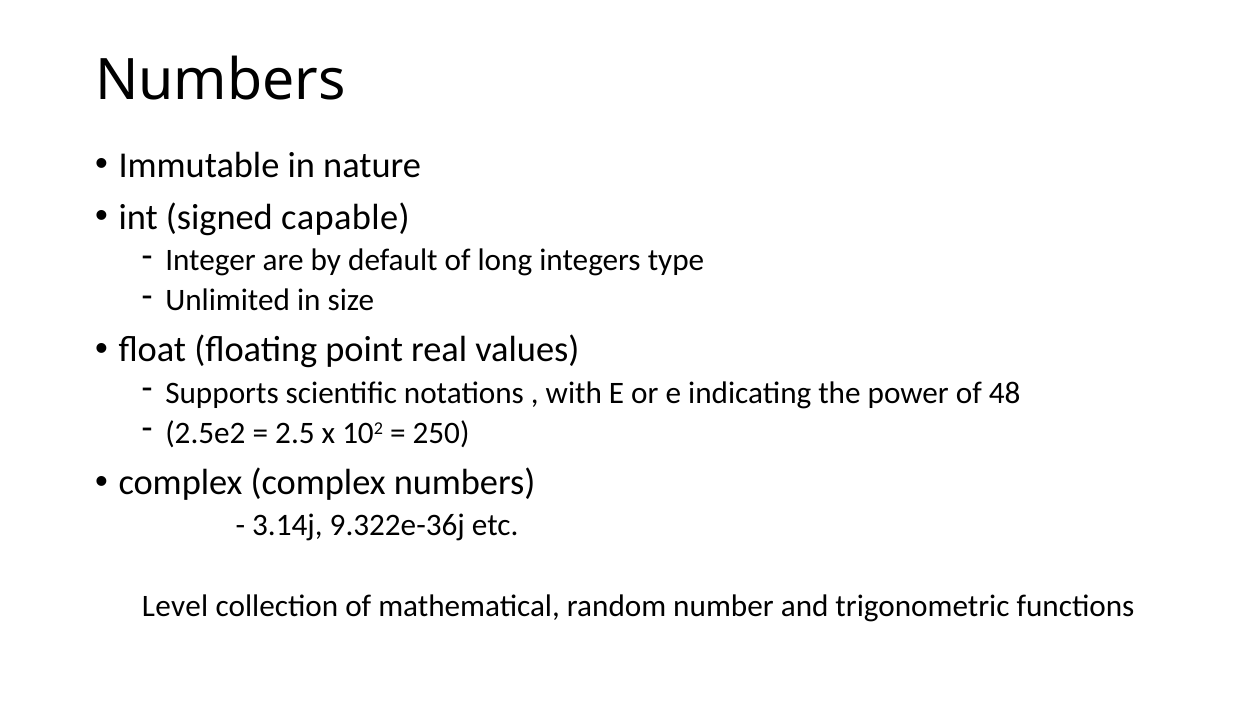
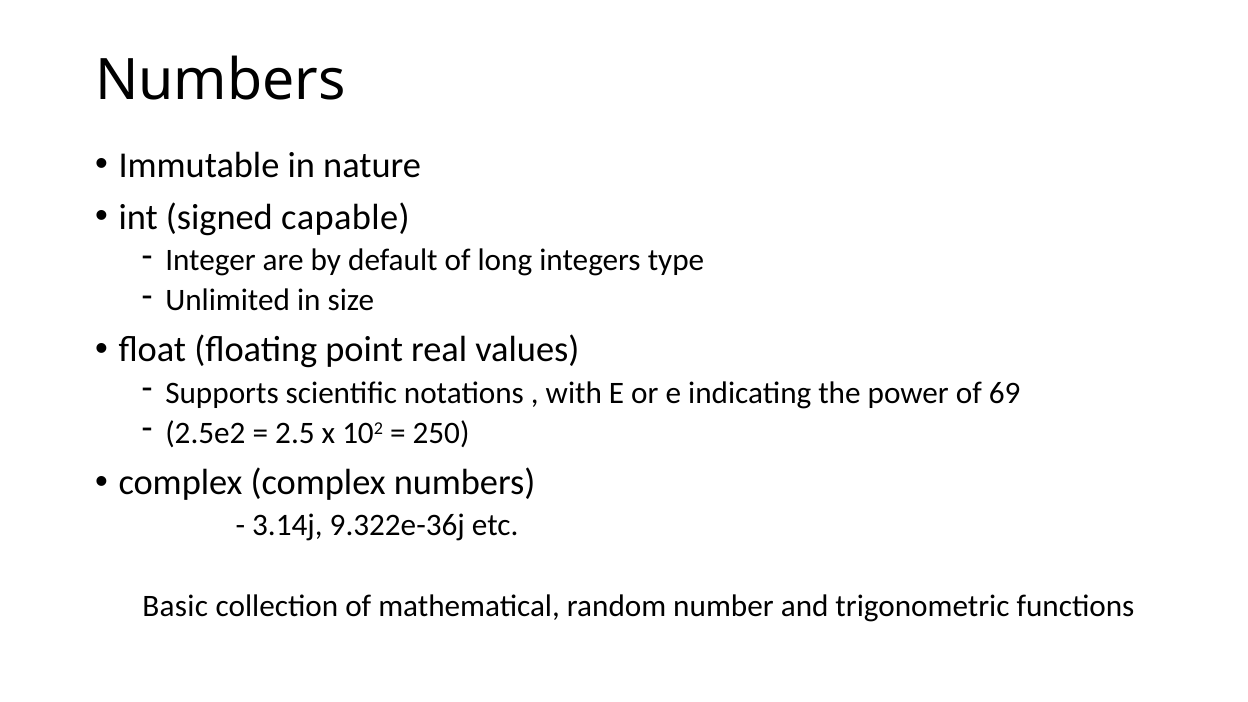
48: 48 -> 69
Level: Level -> Basic
